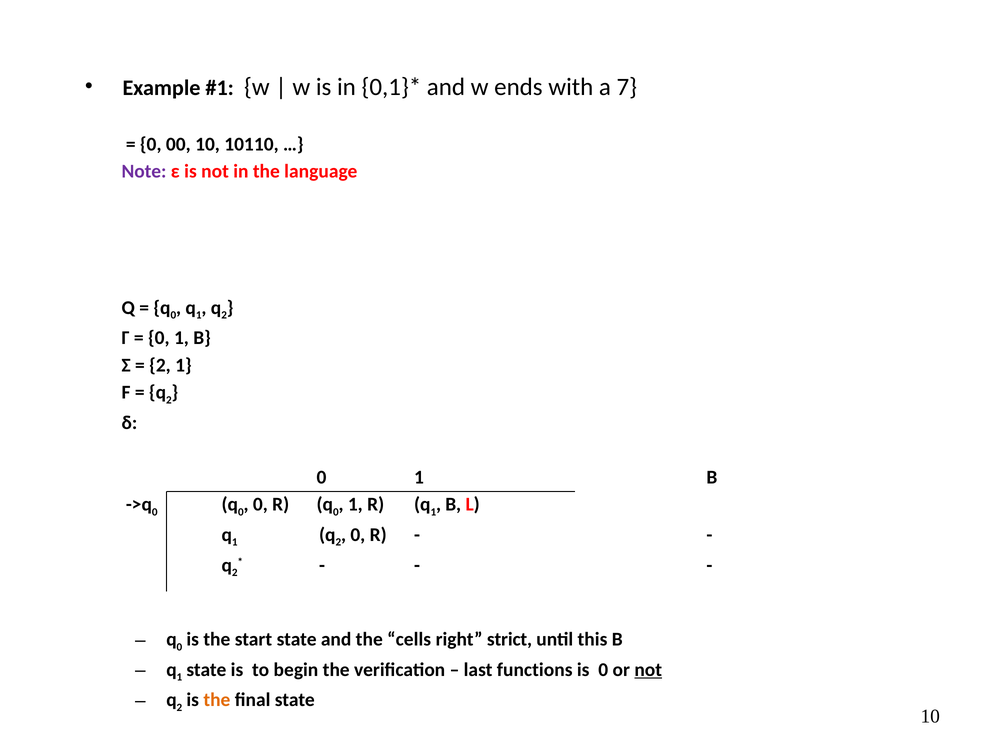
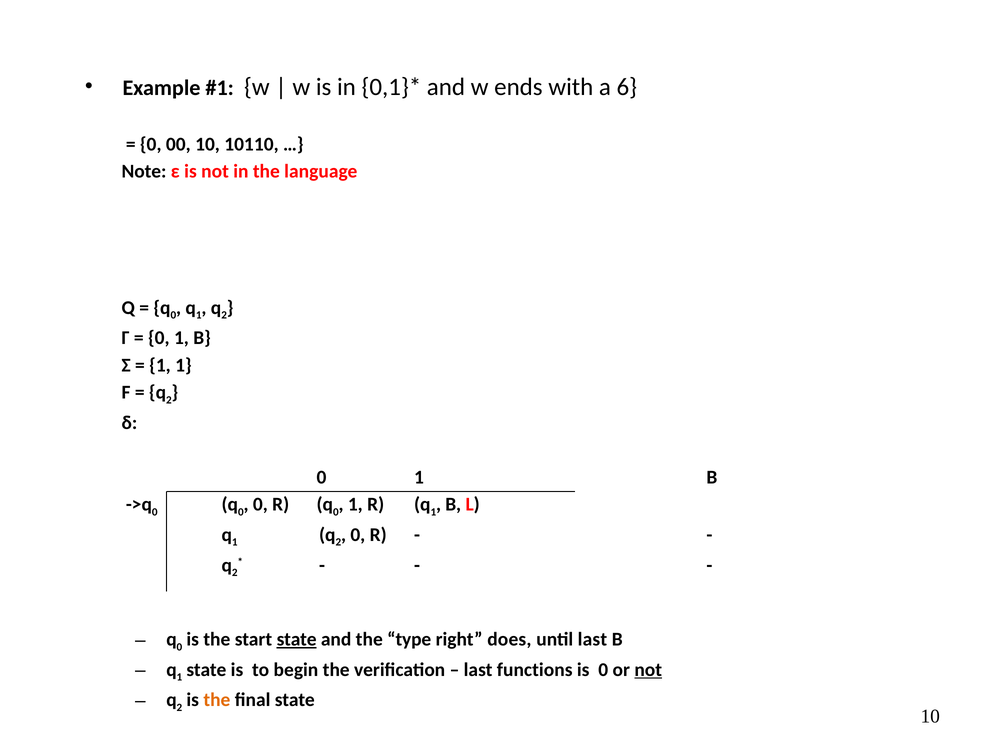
7: 7 -> 6
Note colour: purple -> black
2 at (160, 365): 2 -> 1
state at (297, 639) underline: none -> present
cells: cells -> type
strict: strict -> does
until this: this -> last
